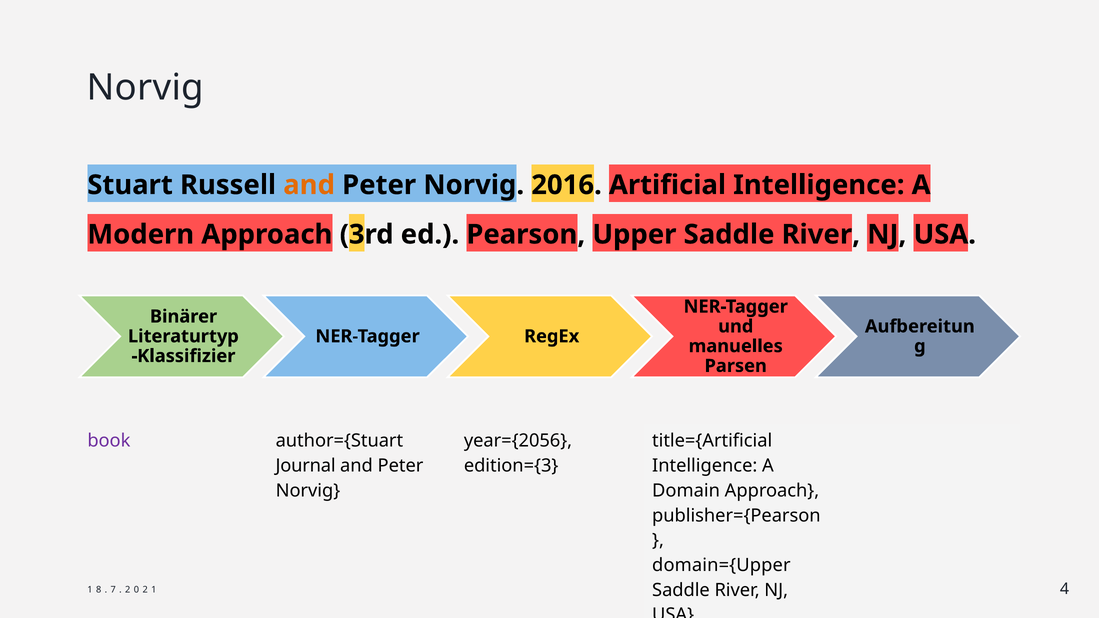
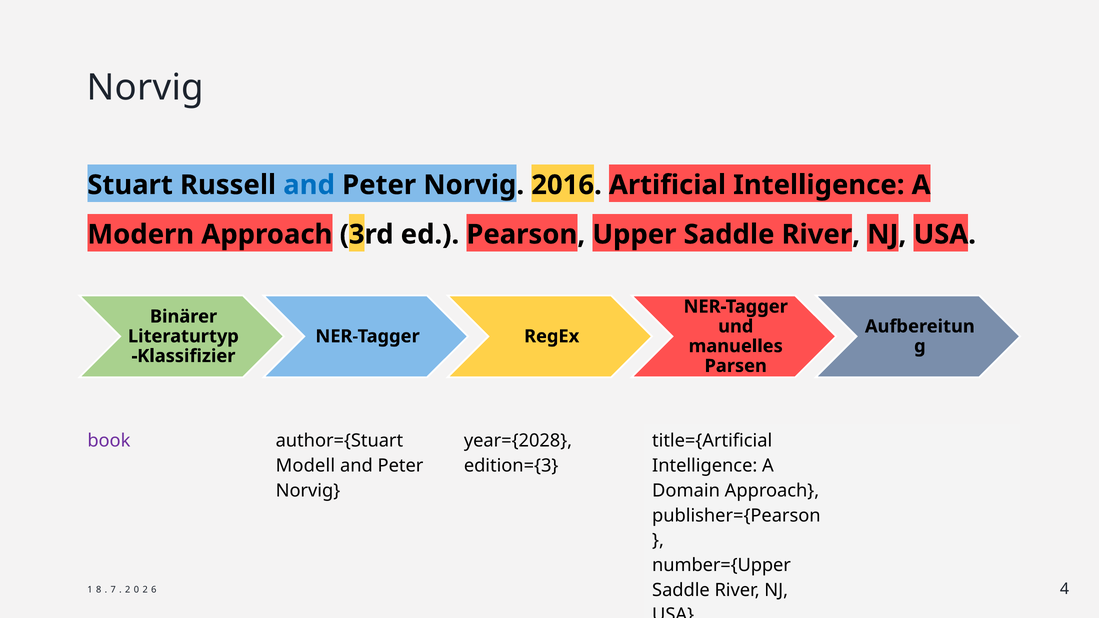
and at (309, 185) colour: orange -> blue
year={2056: year={2056 -> year={2028
Journal: Journal -> Modell
domain={Upper: domain={Upper -> number={Upper
1 at (154, 590): 1 -> 6
